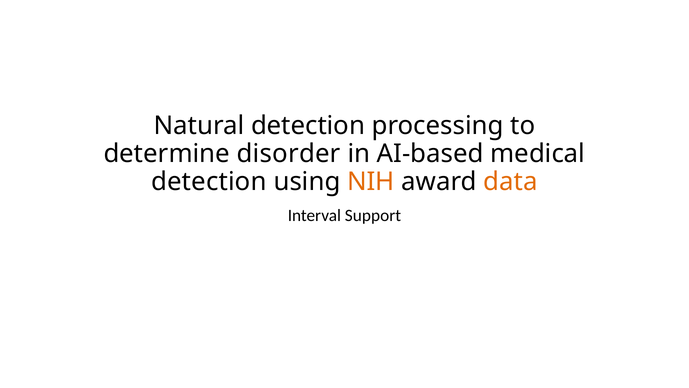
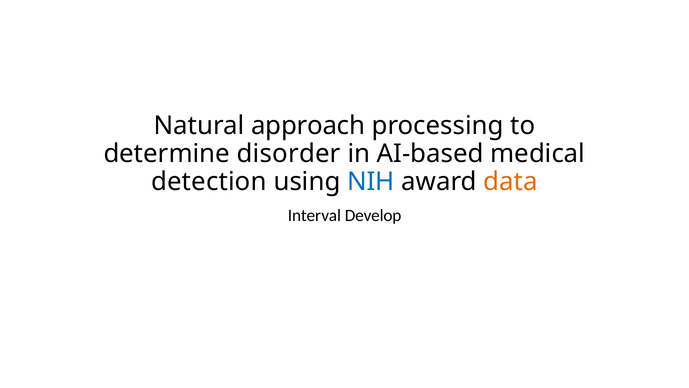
Natural detection: detection -> approach
NIH colour: orange -> blue
Support: Support -> Develop
